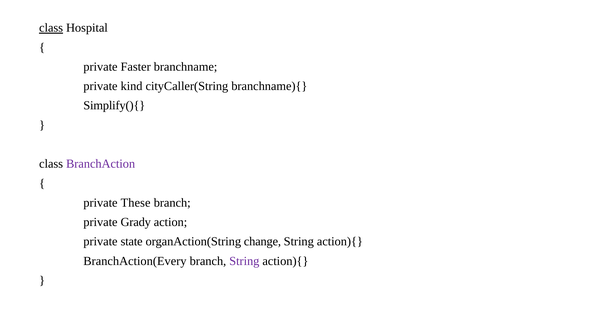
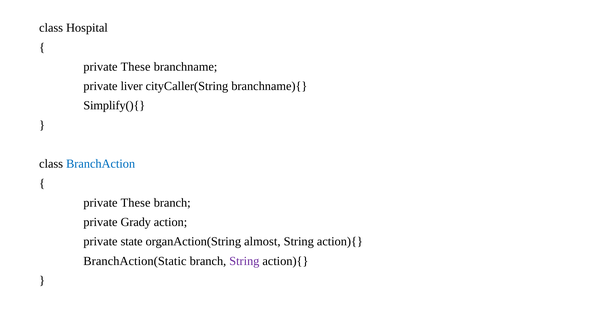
class at (51, 28) underline: present -> none
Faster at (136, 67): Faster -> These
kind: kind -> liver
BranchAction colour: purple -> blue
change: change -> almost
BranchAction(Every: BranchAction(Every -> BranchAction(Static
